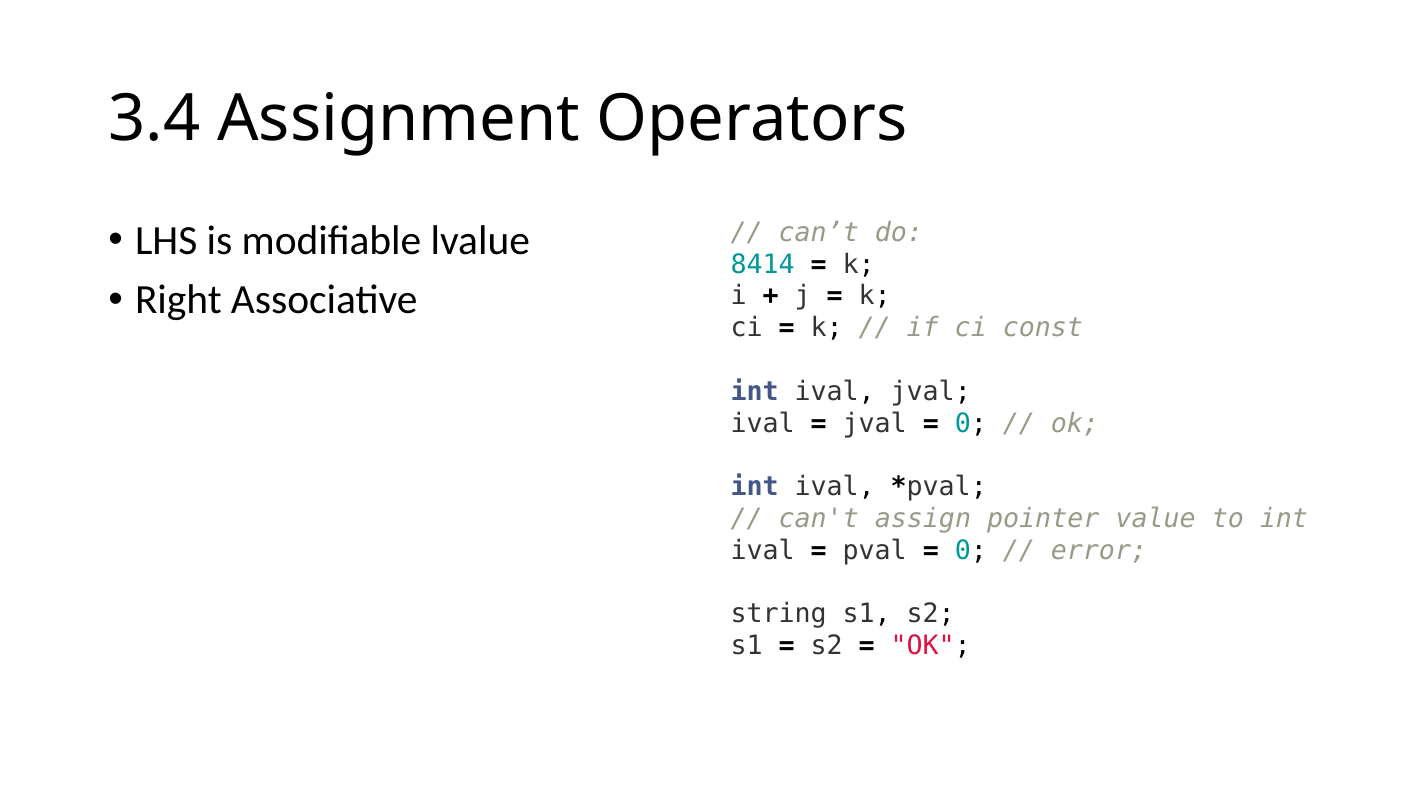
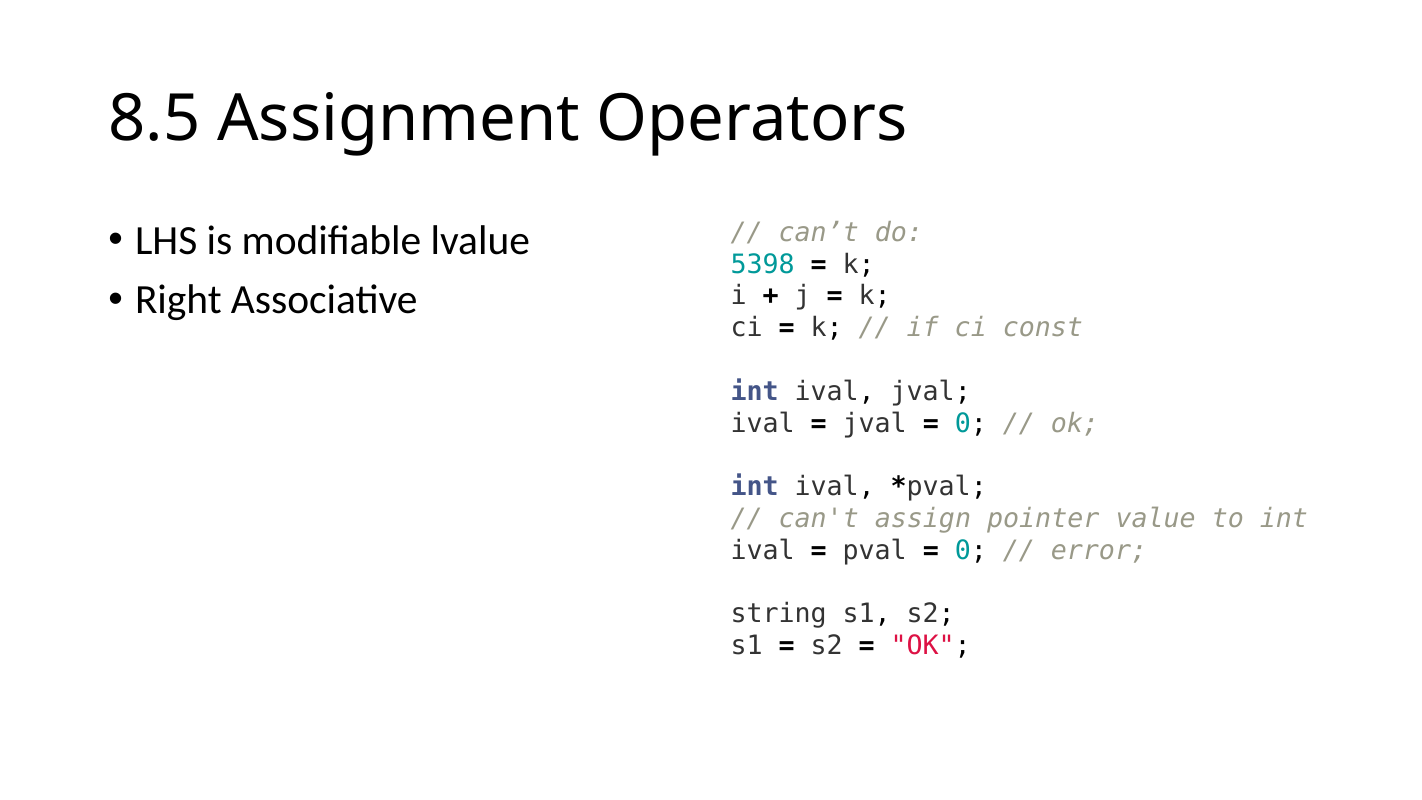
3.4: 3.4 -> 8.5
8414: 8414 -> 5398
